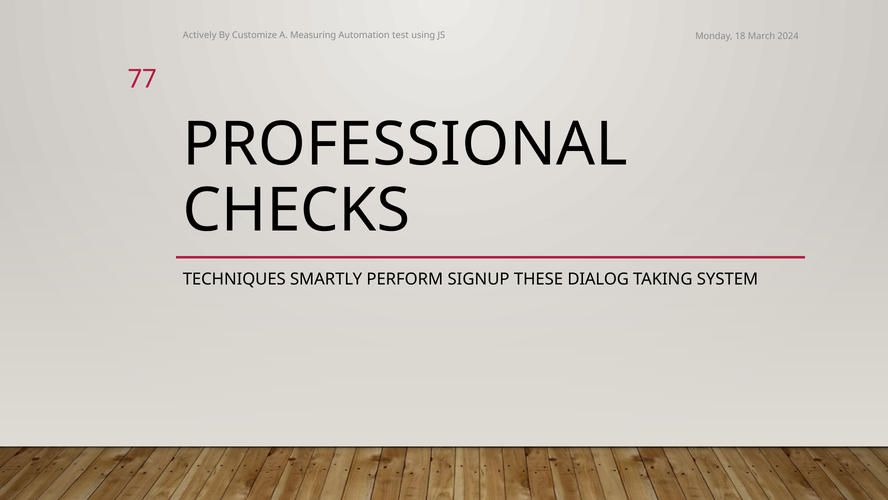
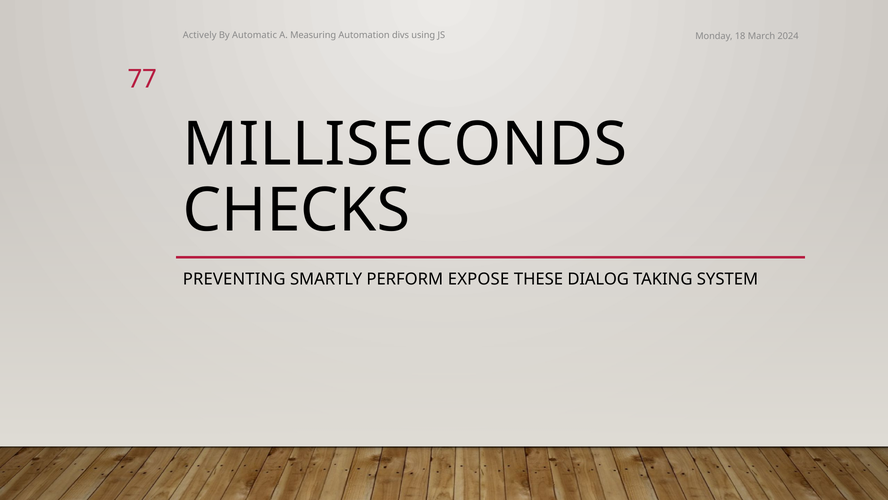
Customize: Customize -> Automatic
test: test -> divs
PROFESSIONAL: PROFESSIONAL -> MILLISECONDS
TECHNIQUES: TECHNIQUES -> PREVENTING
SIGNUP: SIGNUP -> EXPOSE
